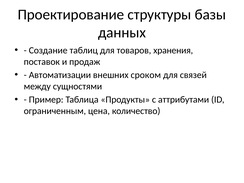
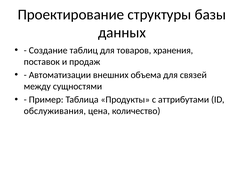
сроком: сроком -> объема
ограниченным: ограниченным -> обслуживания
